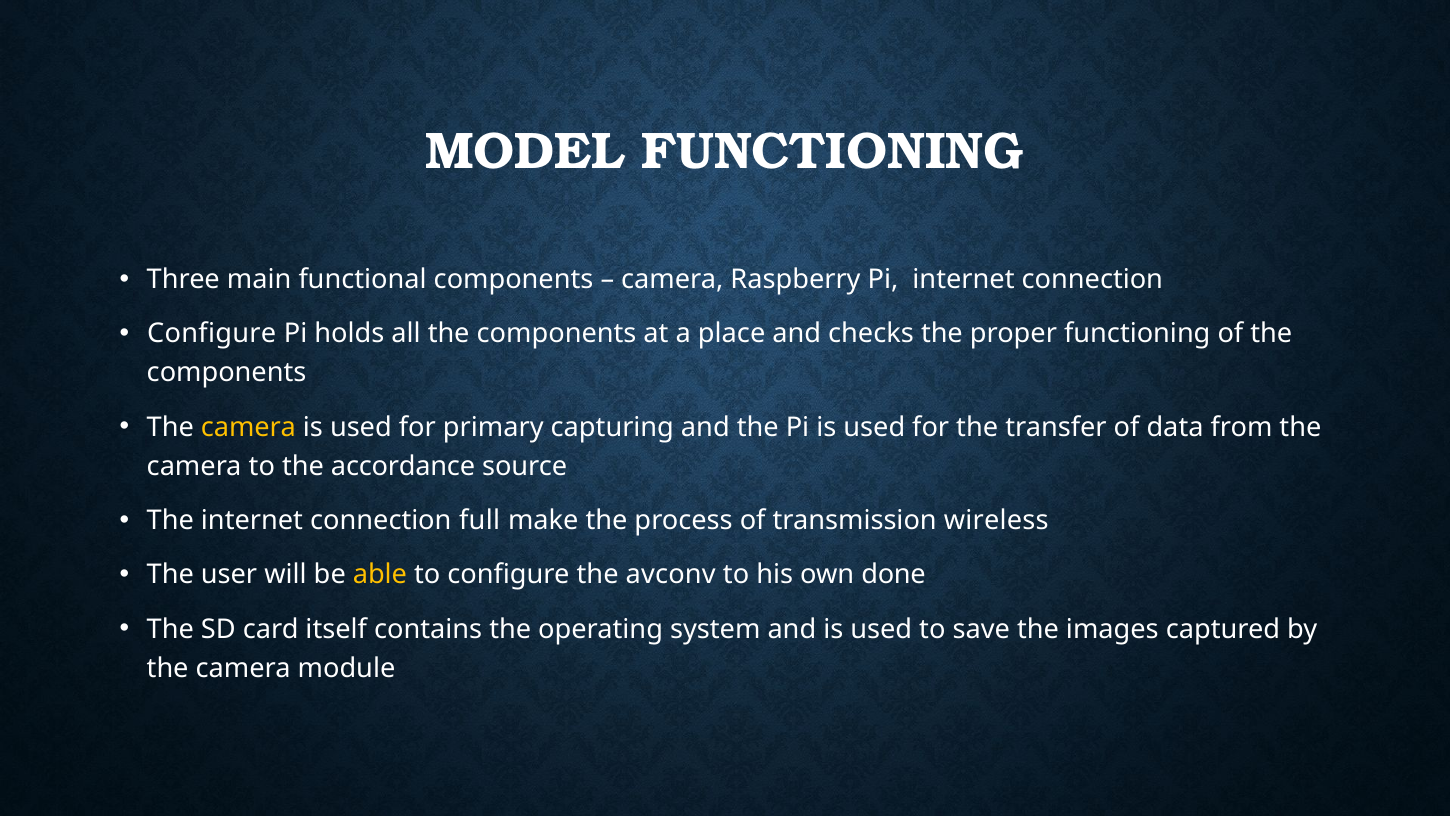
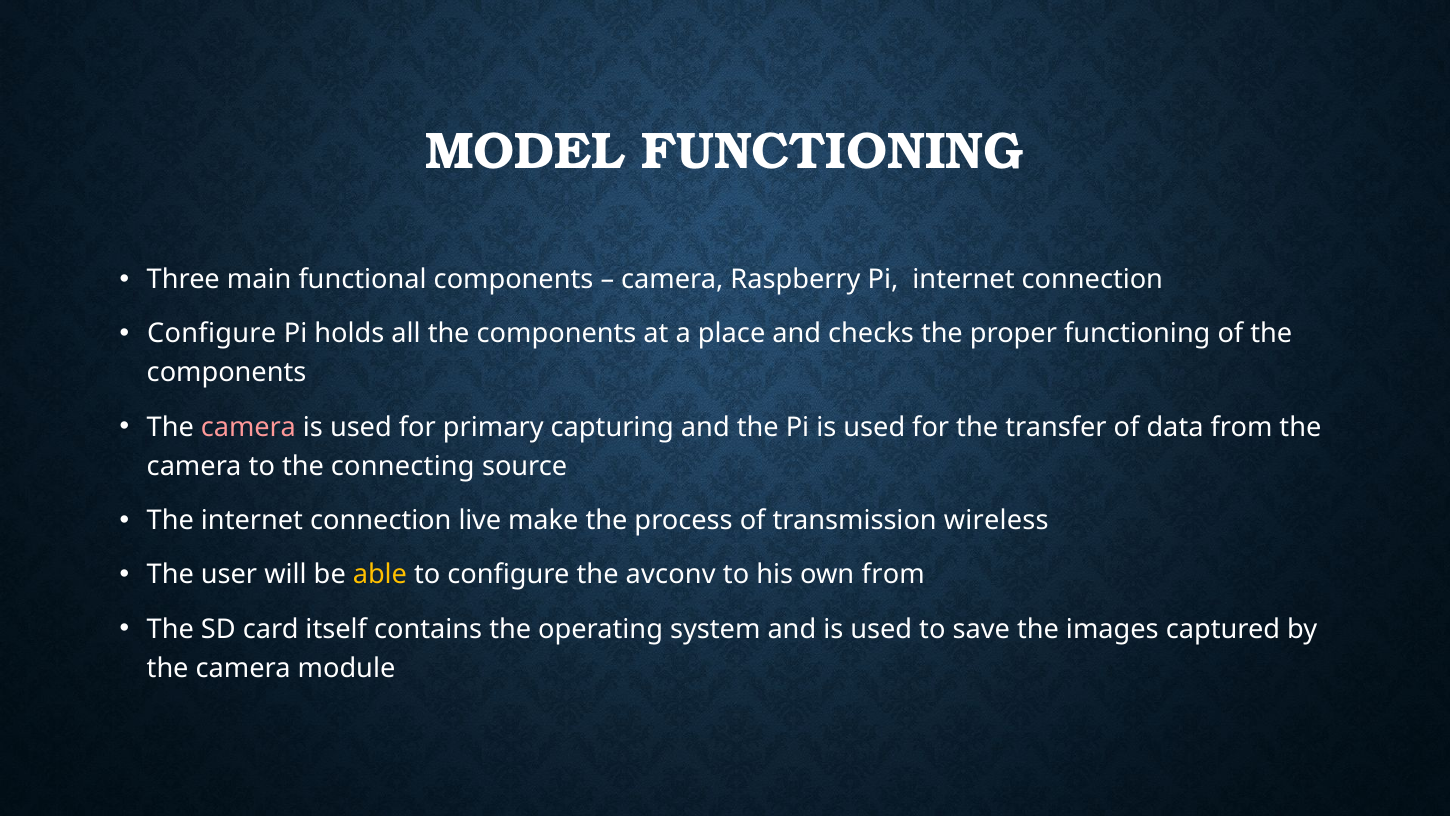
camera at (248, 427) colour: yellow -> pink
accordance: accordance -> connecting
full: full -> live
own done: done -> from
